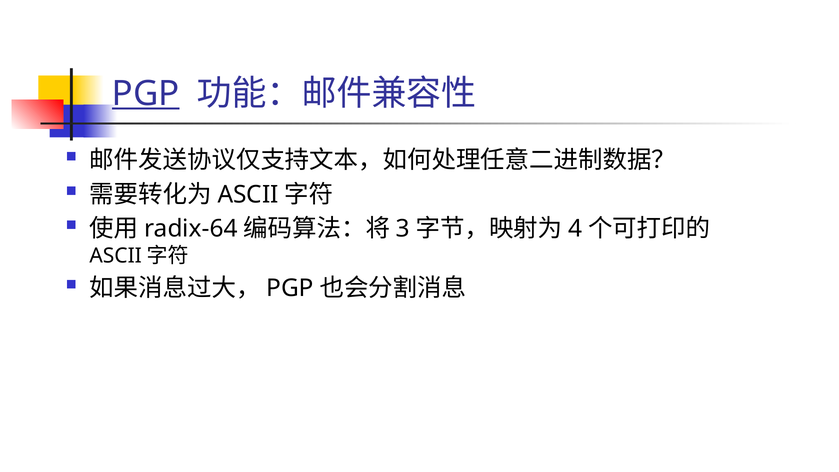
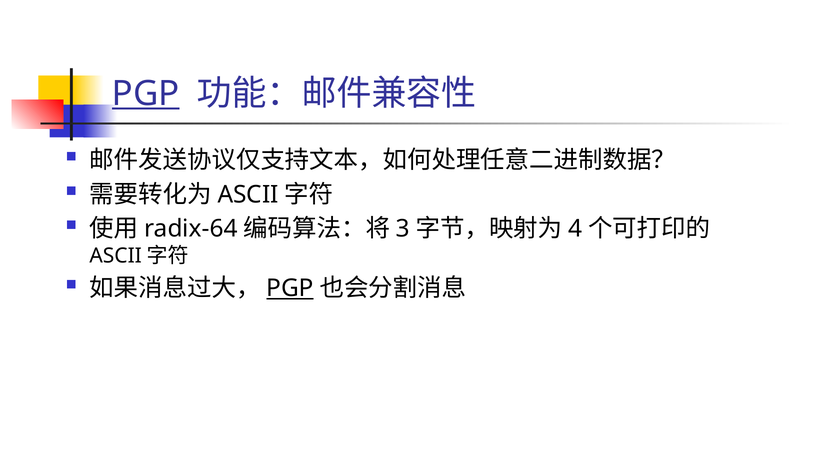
PGP at (290, 288) underline: none -> present
